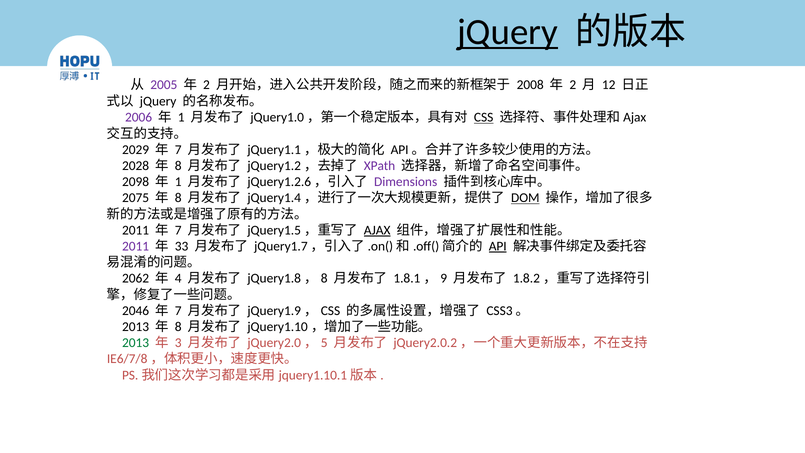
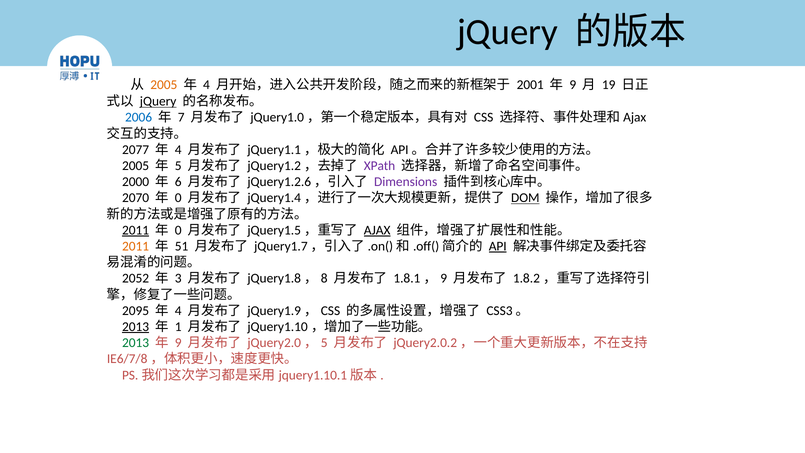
jQuery at (507, 32) underline: present -> none
2005 at (164, 85) colour: purple -> orange
2 at (206, 85): 2 -> 4
2008: 2008 -> 2001
2 at (573, 85): 2 -> 9
12: 12 -> 19
jQuery at (158, 101) underline: none -> present
2006 colour: purple -> blue
1 at (181, 117): 1 -> 7
CSS underline: present -> none
2029: 2029 -> 2077
7 at (178, 150): 7 -> 4
2028 at (136, 166): 2028 -> 2005
8 at (178, 166): 8 -> 5
2098: 2098 -> 2000
1 at (178, 182): 1 -> 6
2075: 2075 -> 2070
8 at (178, 198): 8 -> 0
2011 at (136, 230) underline: none -> present
7 at (178, 230): 7 -> 0
2011 at (136, 246) colour: purple -> orange
33: 33 -> 51
2062: 2062 -> 2052
4: 4 -> 3
2046: 2046 -> 2095
7 at (178, 311): 7 -> 4
2013 at (136, 327) underline: none -> present
8 at (178, 327): 8 -> 1
3 at (178, 343): 3 -> 9
